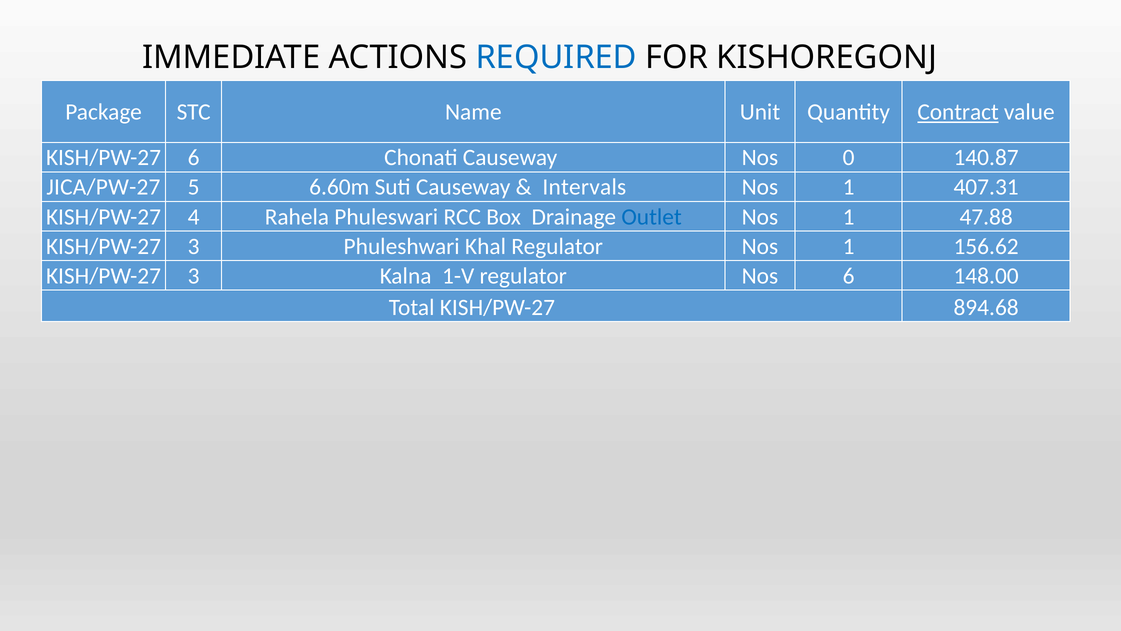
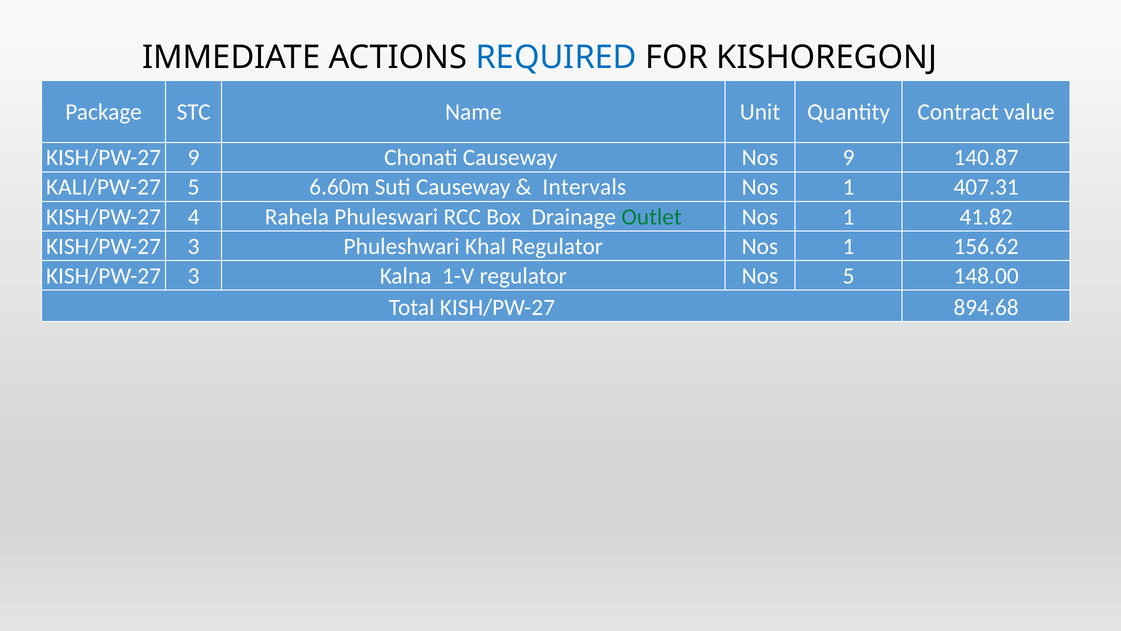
Contract underline: present -> none
KISH/PW-27 6: 6 -> 9
Nos 0: 0 -> 9
JICA/PW-27: JICA/PW-27 -> KALI/PW-27
Outlet colour: blue -> green
47.88: 47.88 -> 41.82
Nos 6: 6 -> 5
